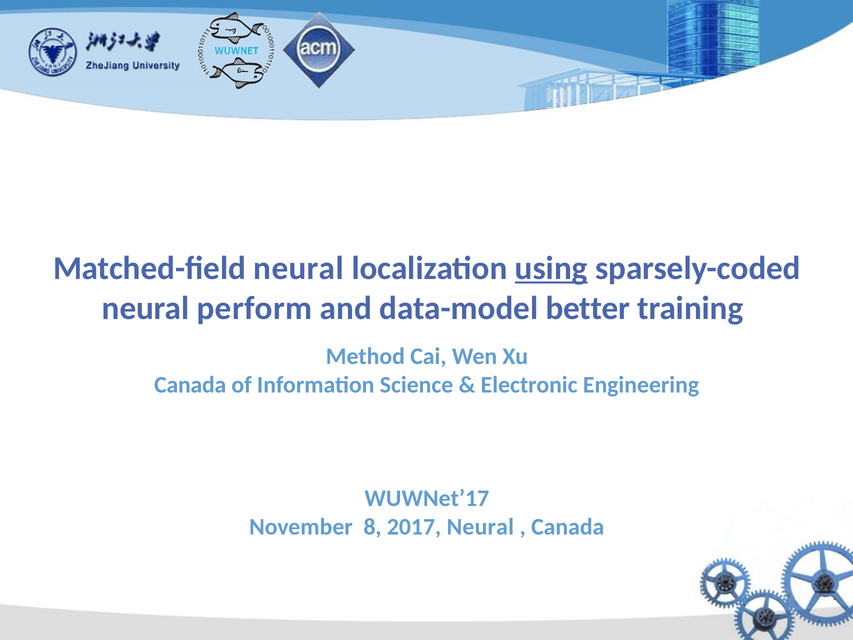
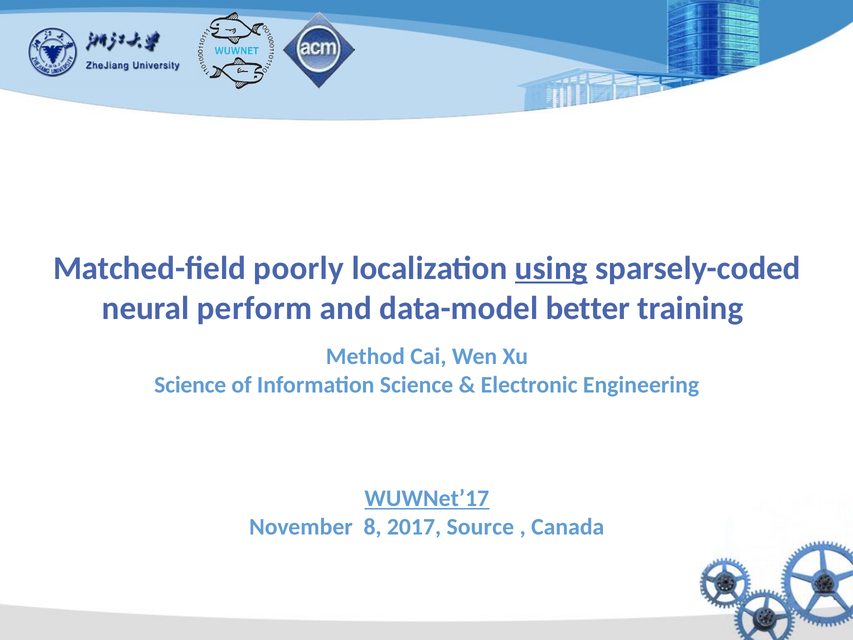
Matched-field neural: neural -> poorly
Canada at (190, 385): Canada -> Science
WUWNet’17 underline: none -> present
2017 Neural: Neural -> Source
